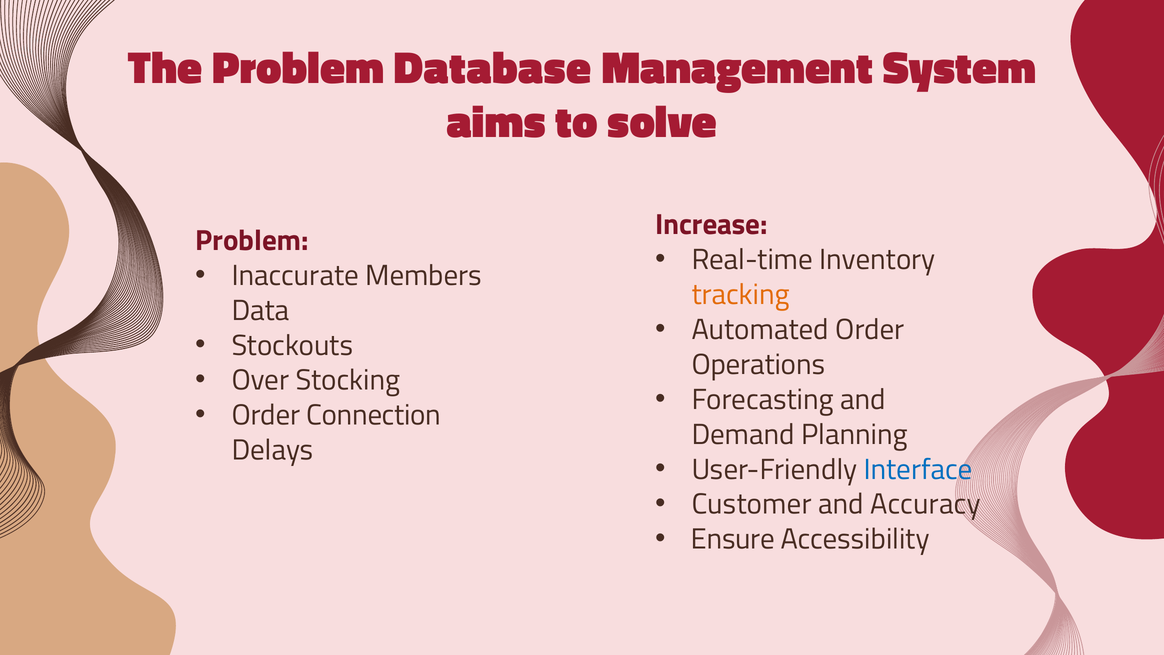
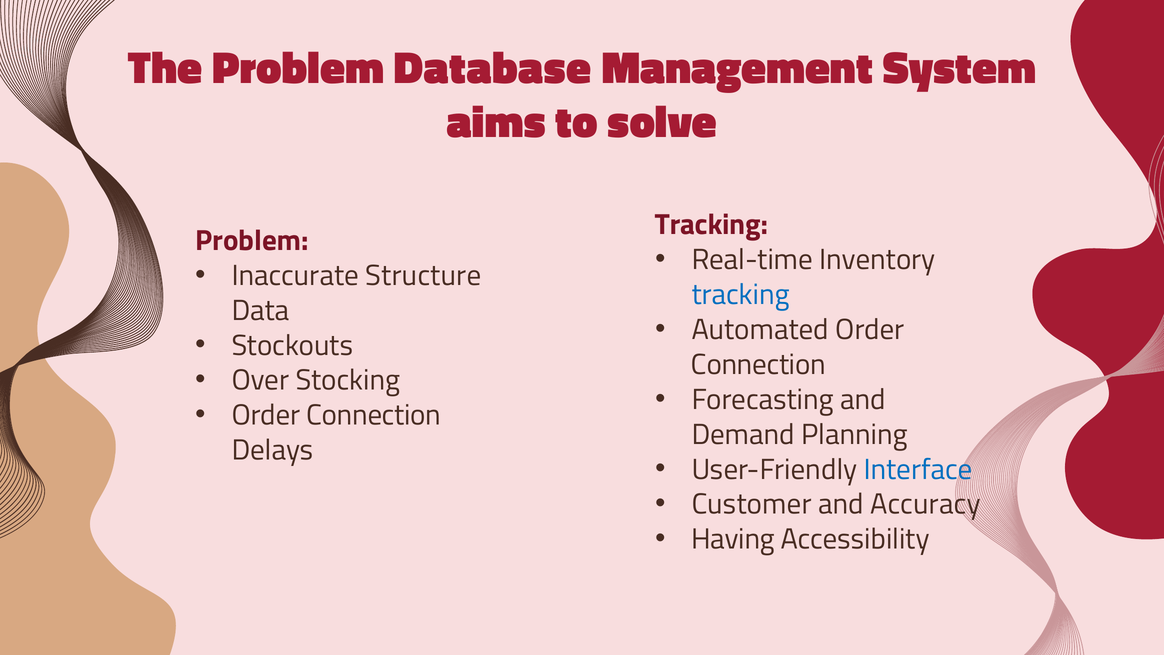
Increase at (711, 225): Increase -> Tracking
Members: Members -> Structure
tracking at (741, 295) colour: orange -> blue
Operations at (758, 364): Operations -> Connection
Ensure: Ensure -> Having
